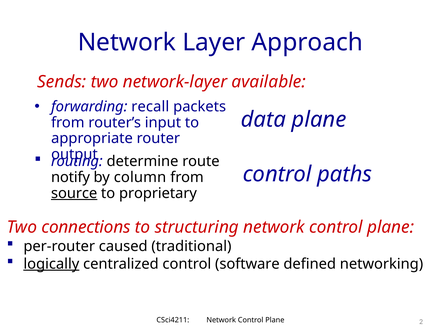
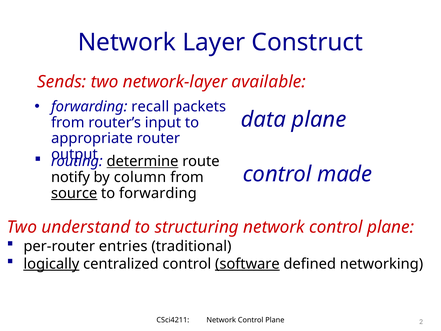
Approach: Approach -> Construct
determine underline: none -> present
paths: paths -> made
to proprietary: proprietary -> forwarding
connections: connections -> understand
caused: caused -> entries
software underline: none -> present
